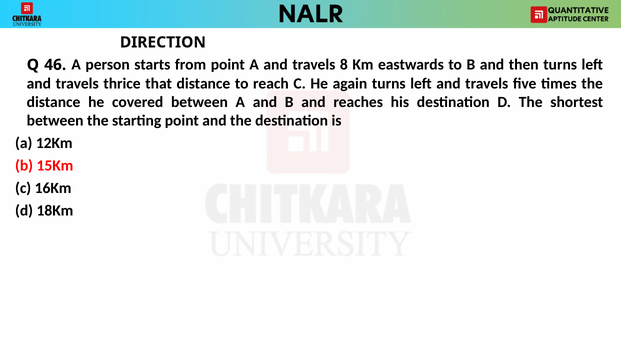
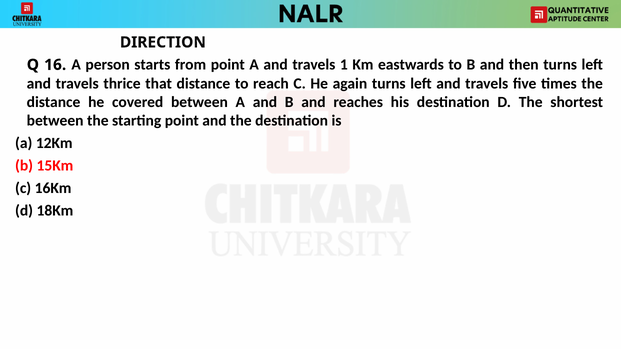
46: 46 -> 16
8: 8 -> 1
